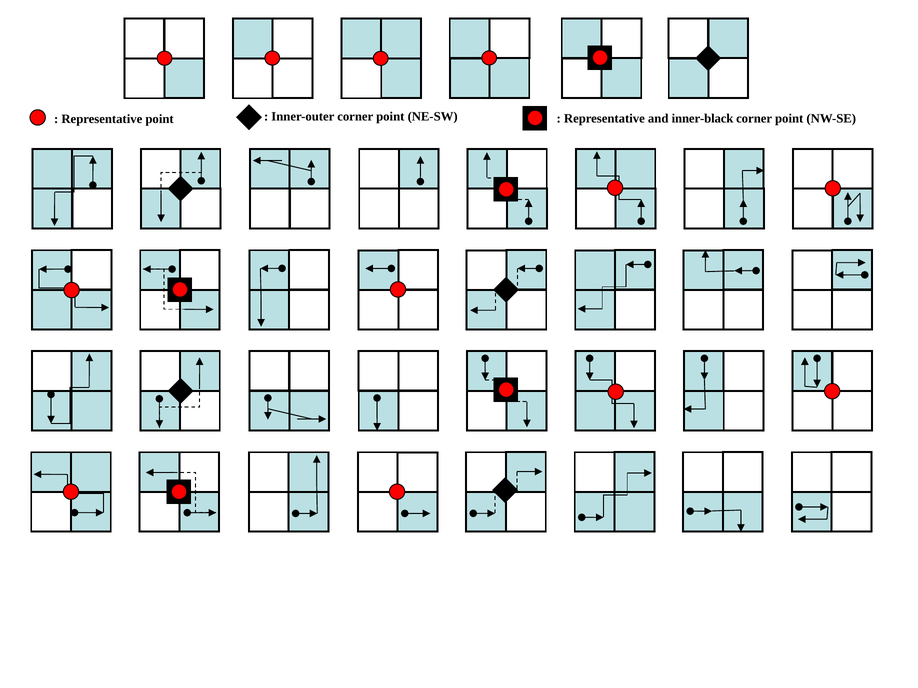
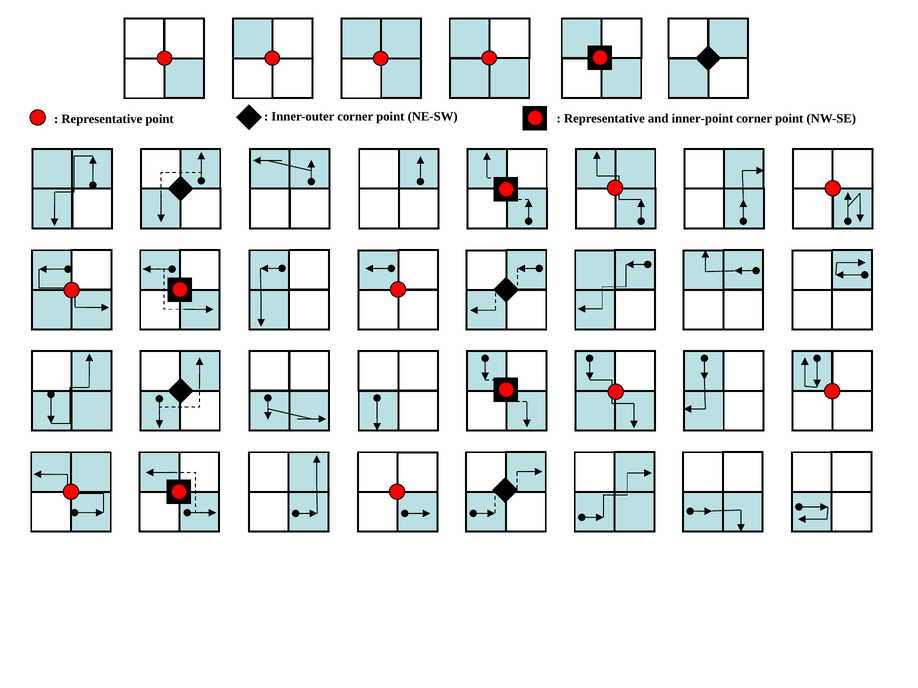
inner-black: inner-black -> inner-point
